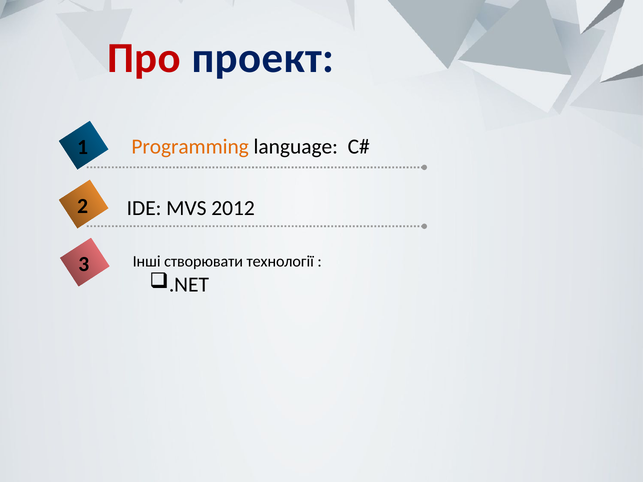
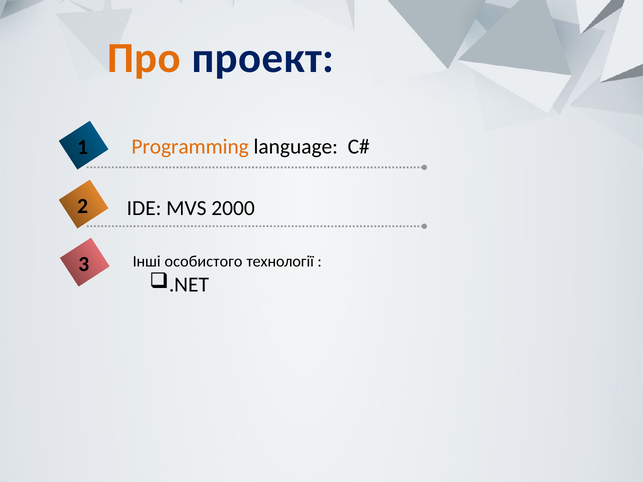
Про colour: red -> orange
2012: 2012 -> 2000
створювати: створювати -> особистого
